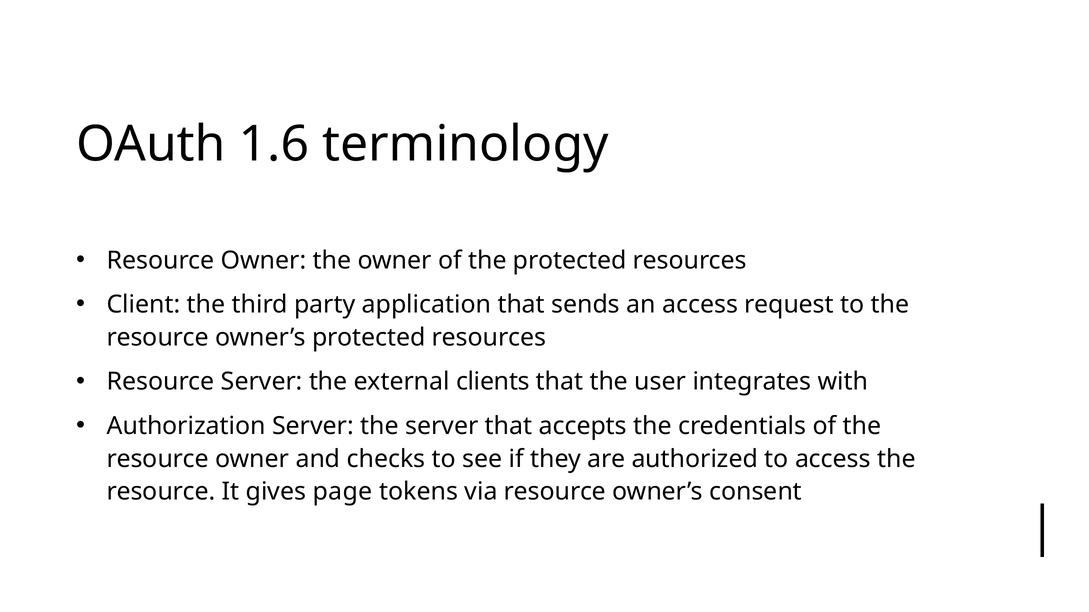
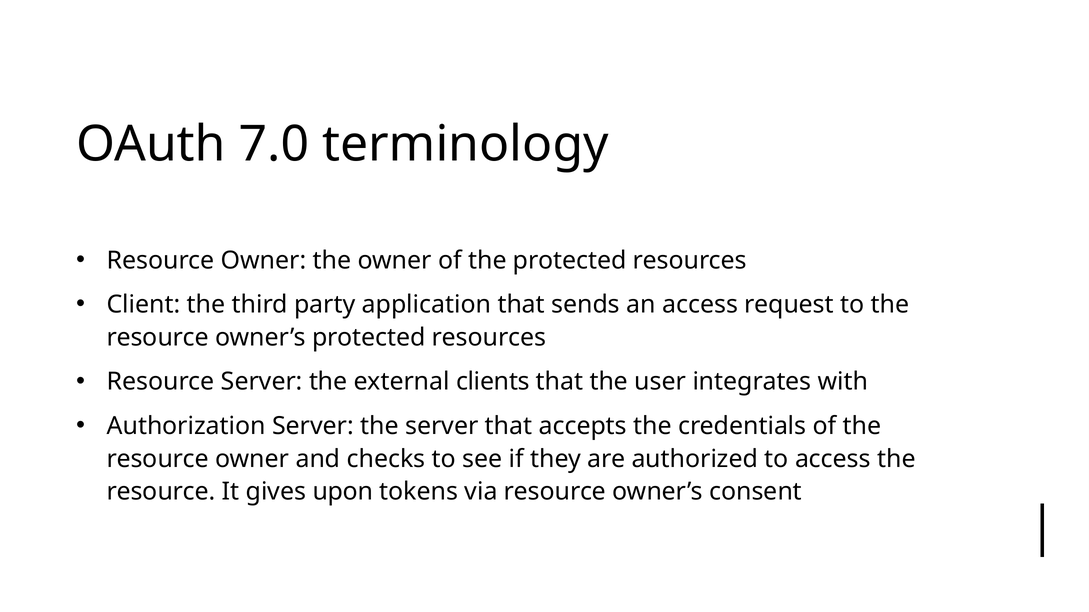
1.6: 1.6 -> 7.0
page: page -> upon
